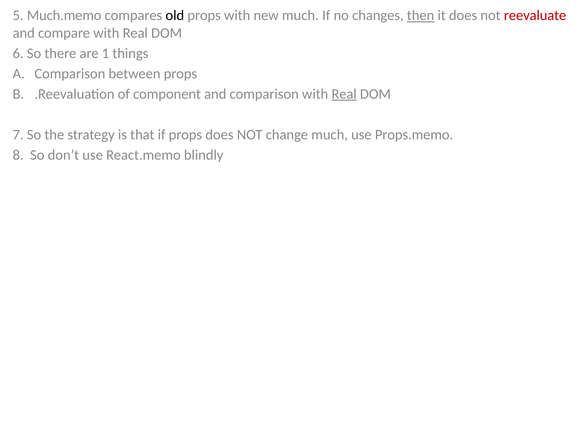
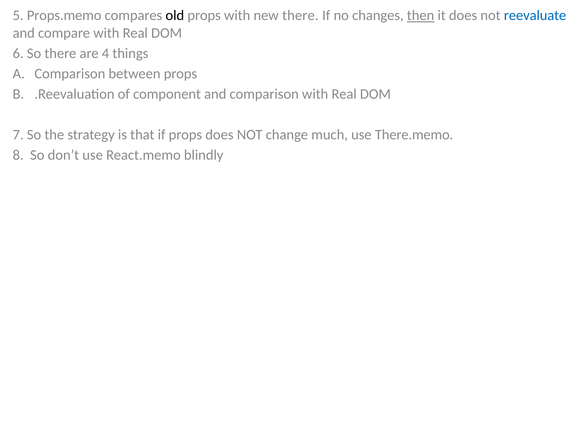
Much.memo: Much.memo -> Props.memo
new much: much -> there
reevaluate colour: red -> blue
1: 1 -> 4
Real at (344, 94) underline: present -> none
Props.memo: Props.memo -> There.memo
